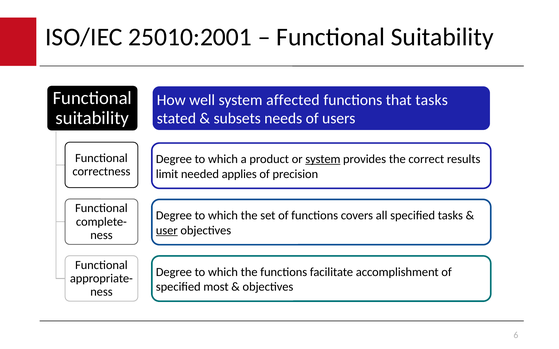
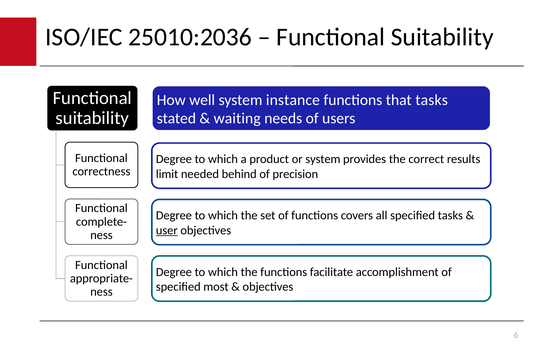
25010:2001: 25010:2001 -> 25010:2036
affected: affected -> instance
subsets: subsets -> waiting
system at (323, 159) underline: present -> none
applies: applies -> behind
